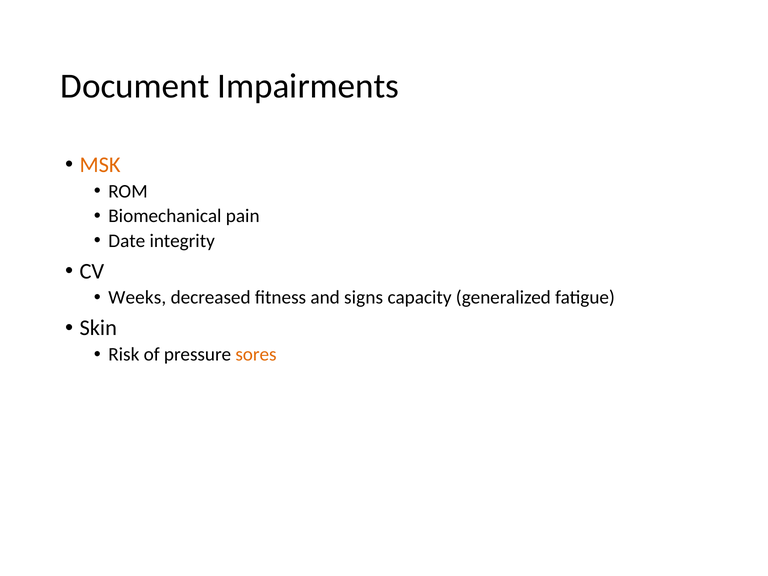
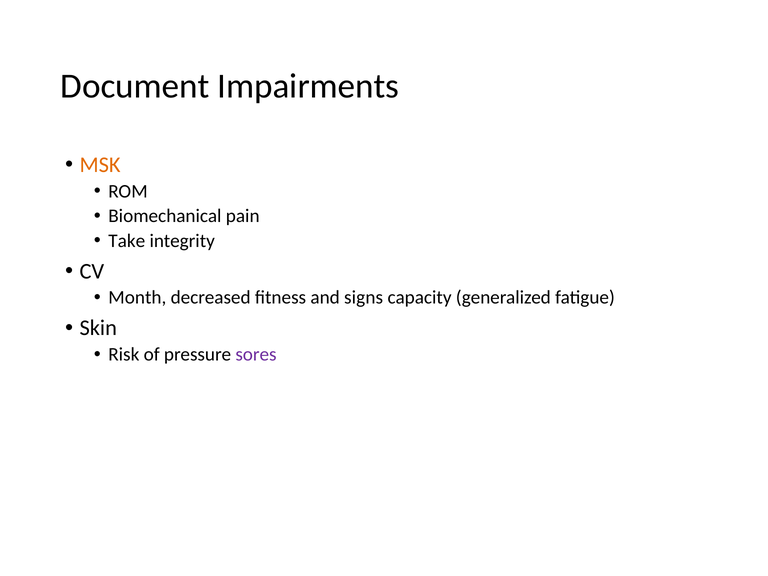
Date: Date -> Take
Weeks: Weeks -> Month
sores colour: orange -> purple
